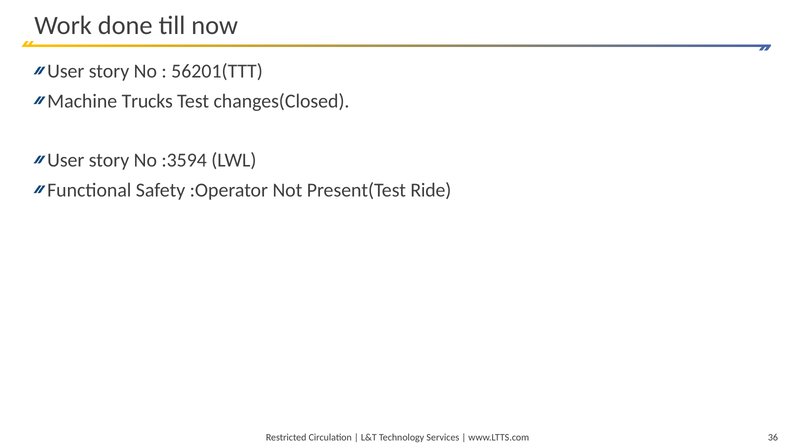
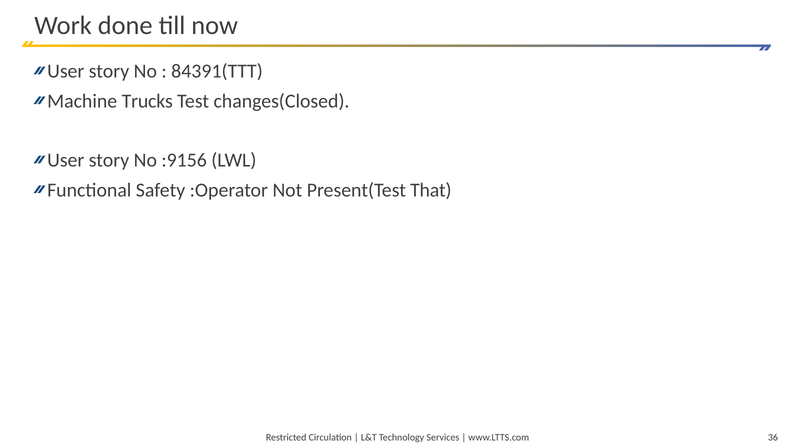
56201(TTT: 56201(TTT -> 84391(TTT
:3594: :3594 -> :9156
Ride: Ride -> That
